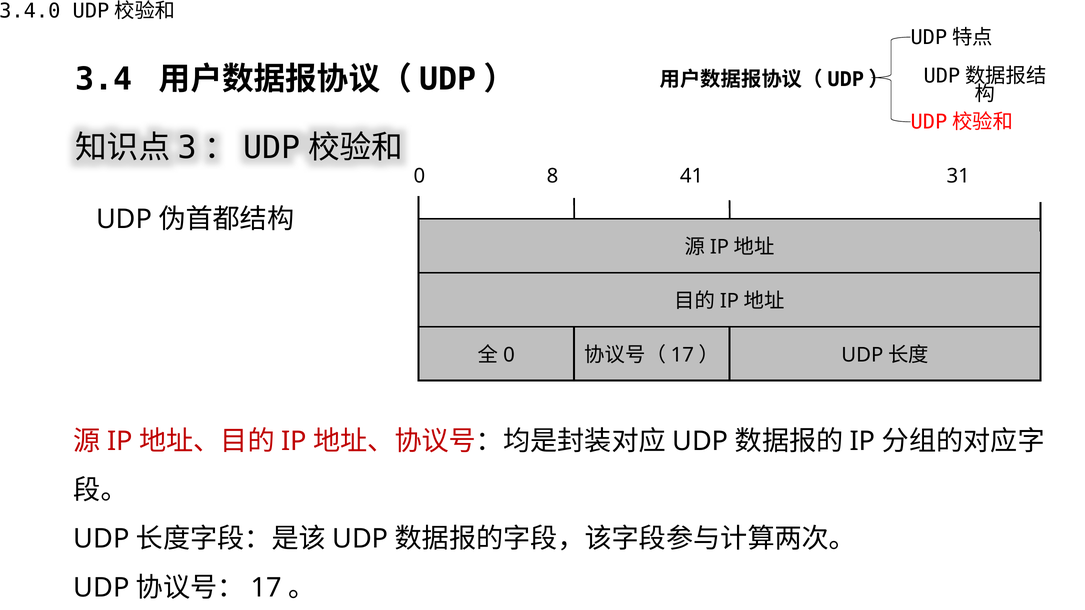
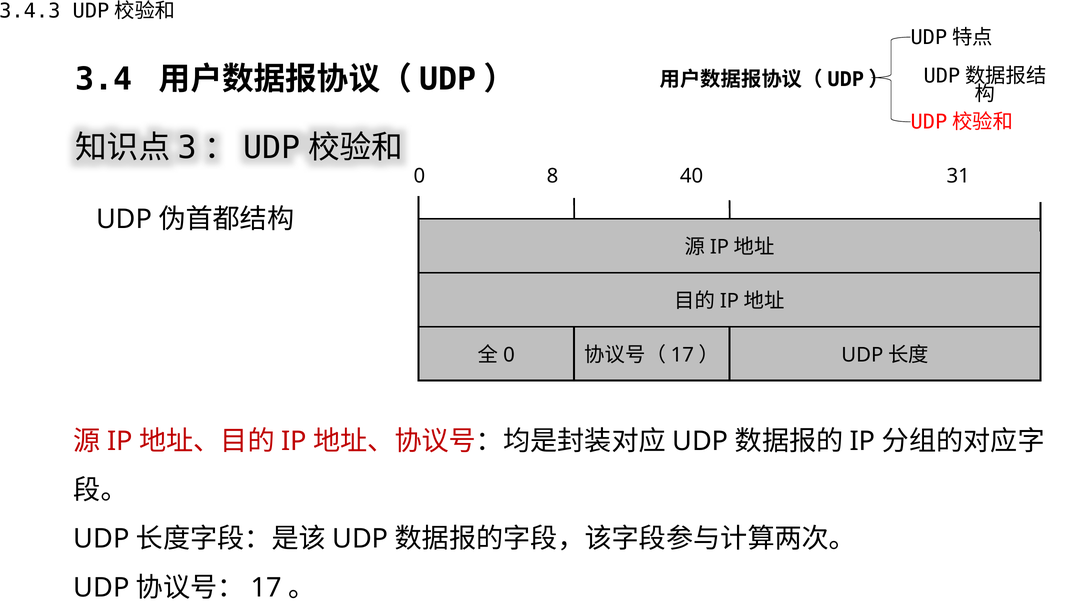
3.4.0: 3.4.0 -> 3.4.3
41: 41 -> 40
